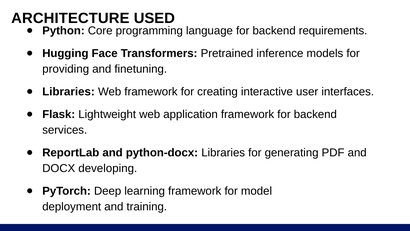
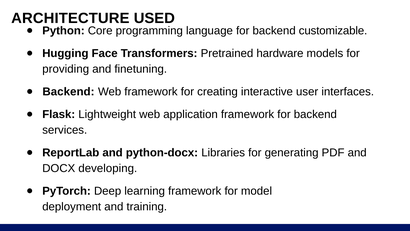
requirements: requirements -> customizable
inference: inference -> hardware
Libraries at (69, 92): Libraries -> Backend
